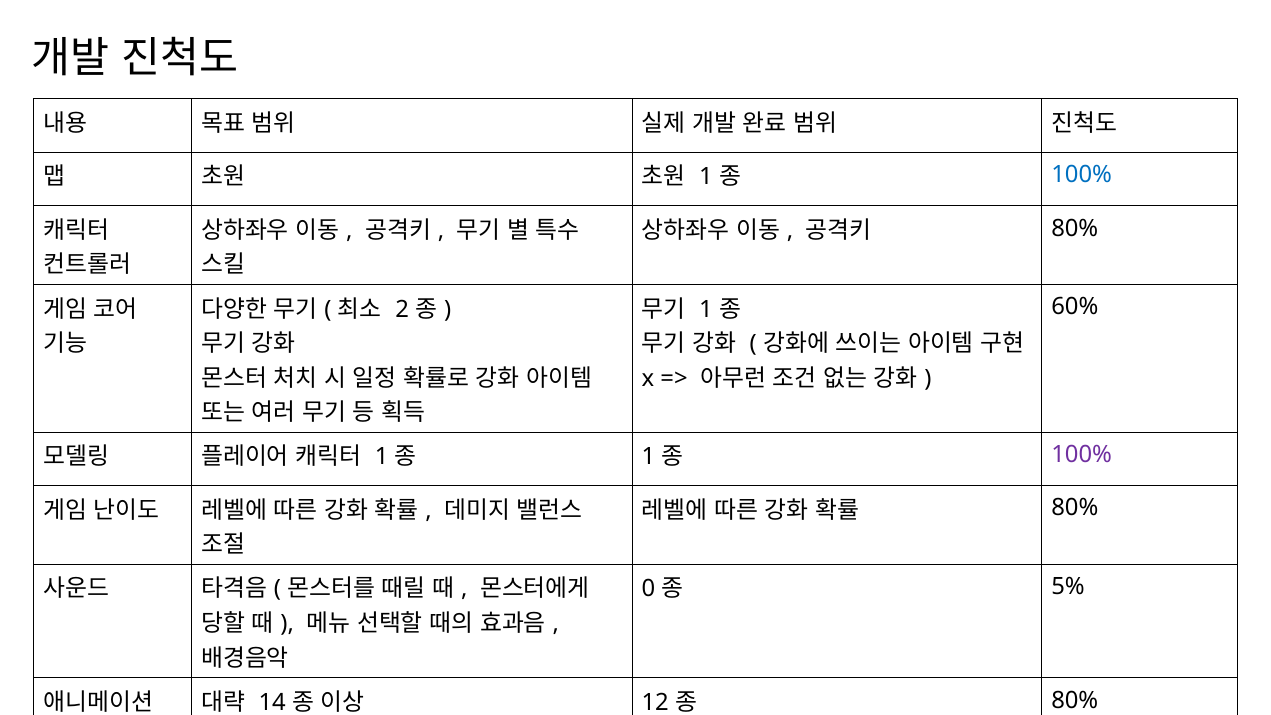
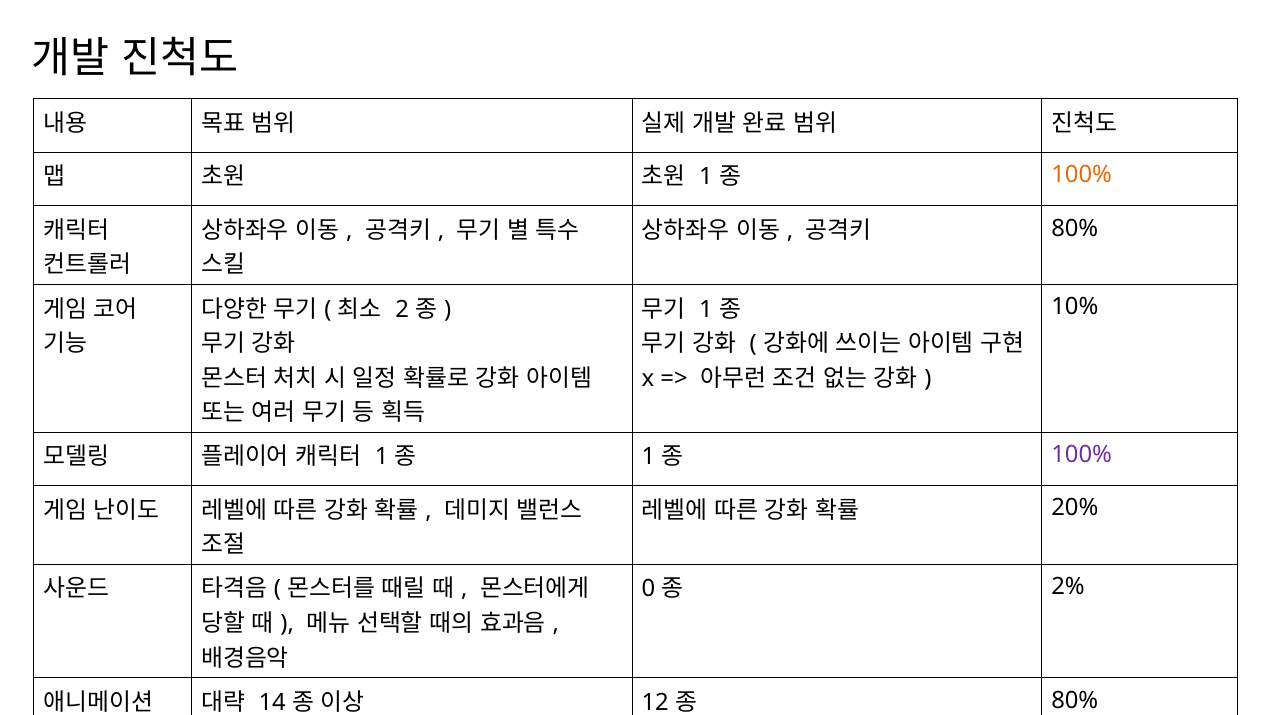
100% at (1082, 175) colour: blue -> orange
60%: 60% -> 10%
80% at (1075, 508): 80% -> 20%
5%: 5% -> 2%
